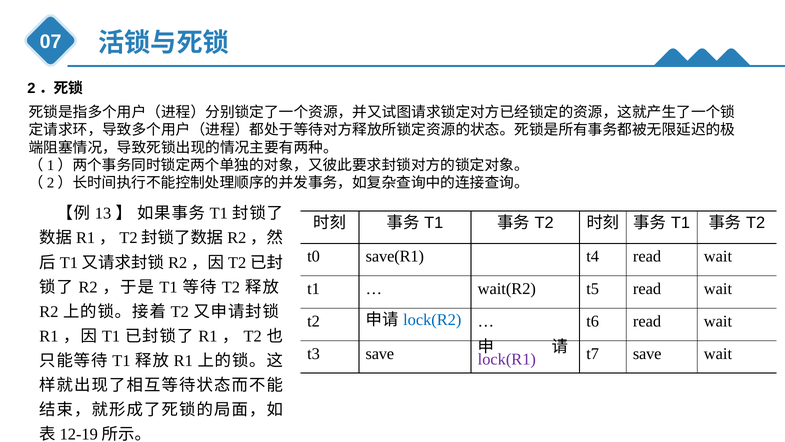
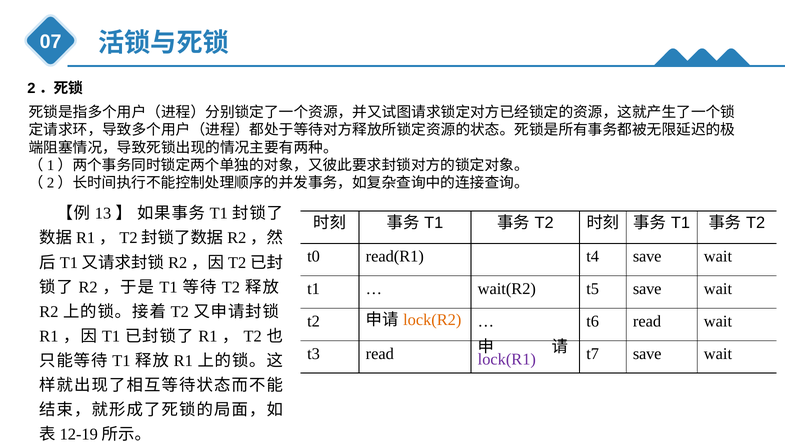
save(R1: save(R1 -> read(R1
t4 read: read -> save
t5 read: read -> save
lock(R2 colour: blue -> orange
t3 save: save -> read
